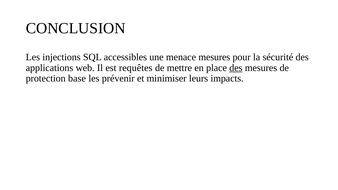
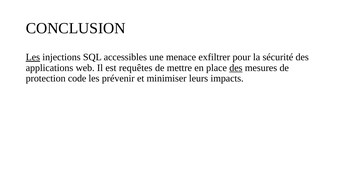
Les at (33, 57) underline: none -> present
menace mesures: mesures -> exfiltrer
base: base -> code
